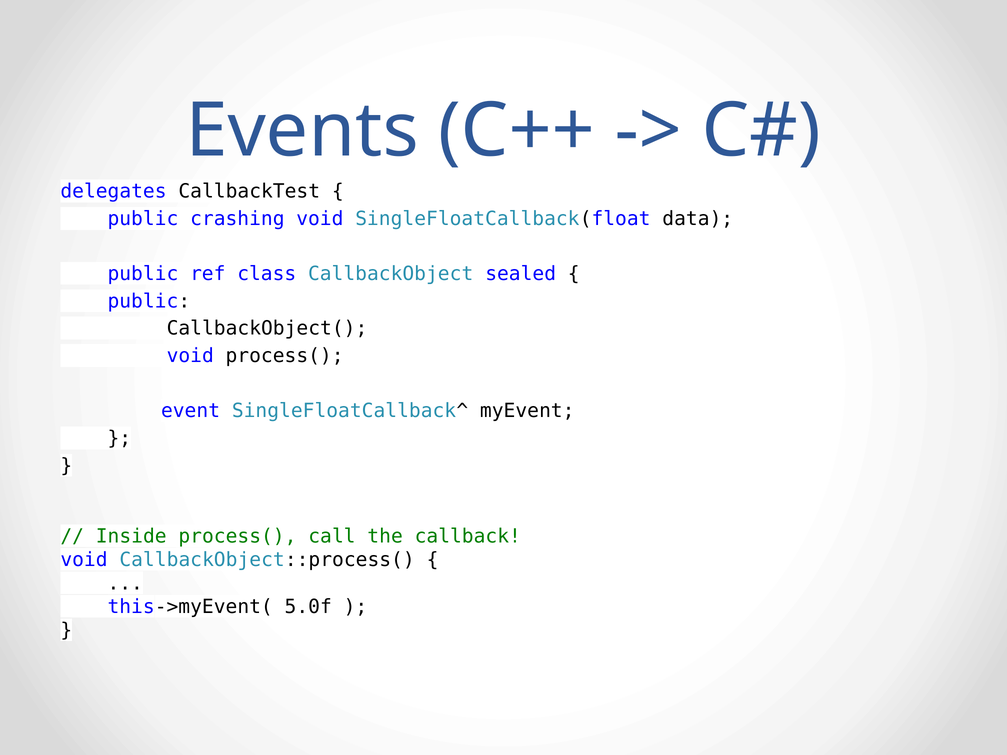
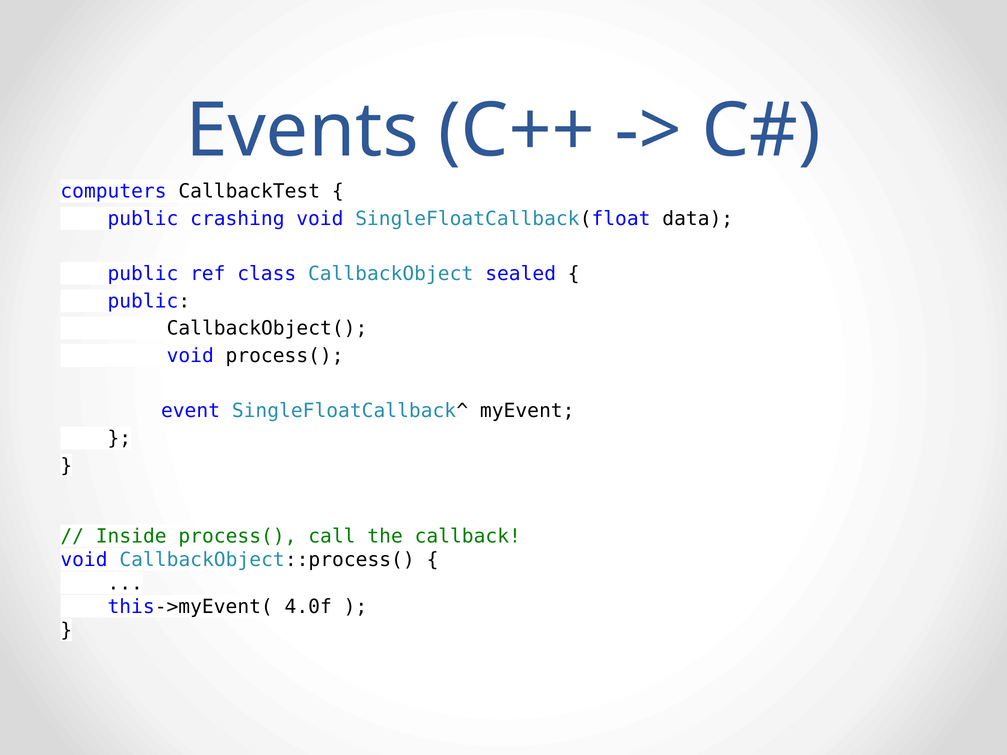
delegates: delegates -> computers
5.0f: 5.0f -> 4.0f
